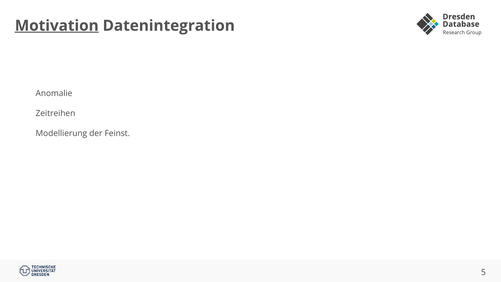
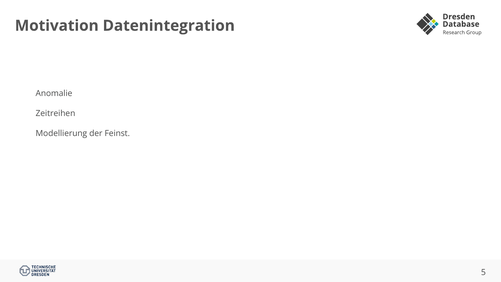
Motivation underline: present -> none
